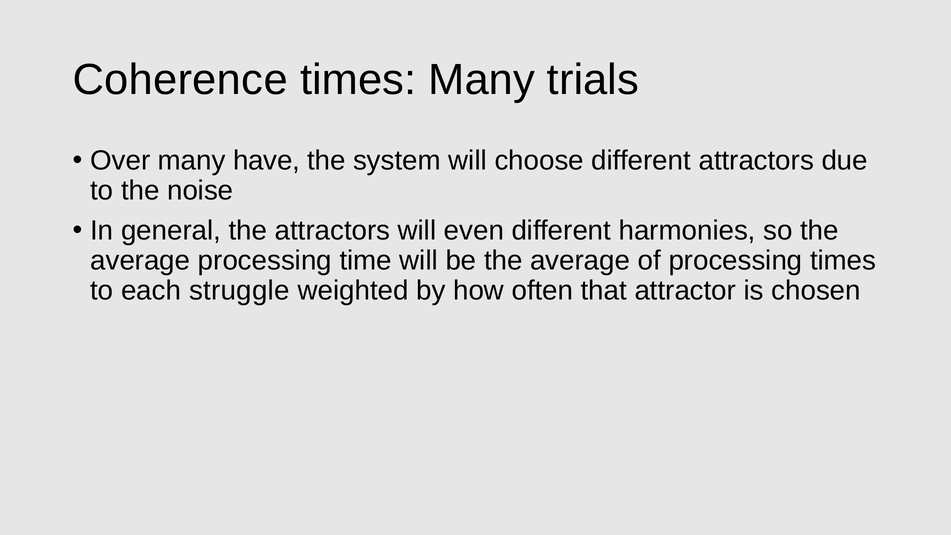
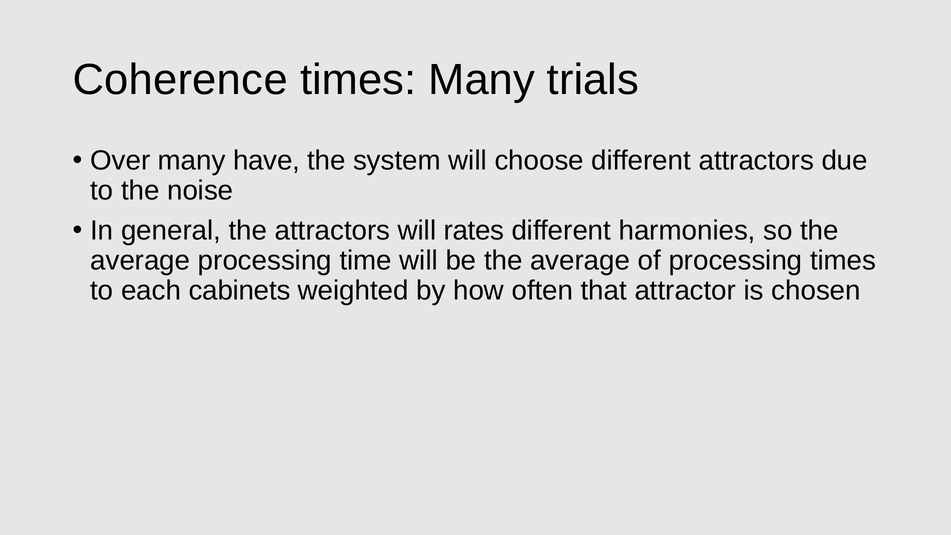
even: even -> rates
struggle: struggle -> cabinets
